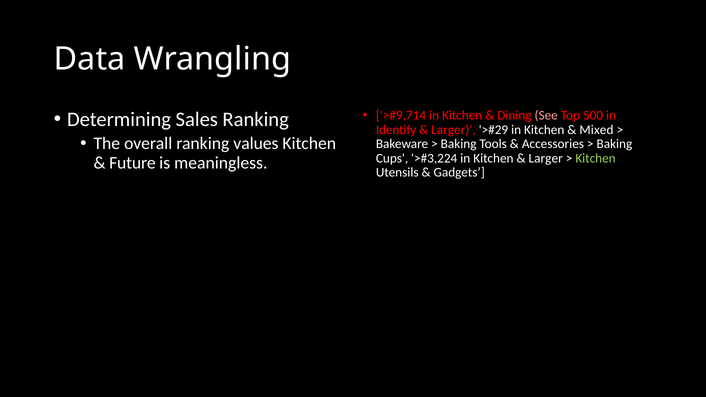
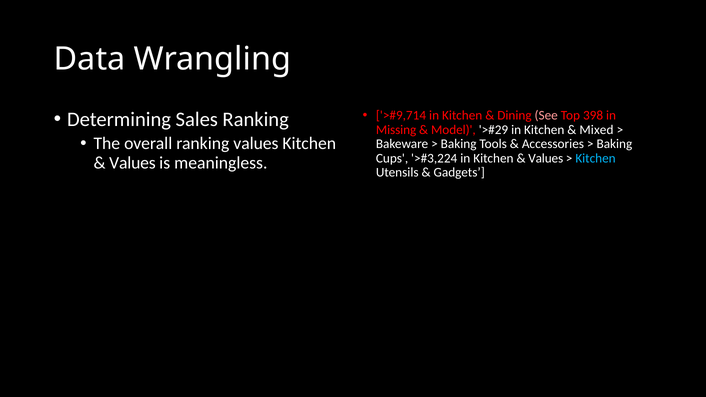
500: 500 -> 398
Identify: Identify -> Missing
Larger at (453, 130): Larger -> Model
Larger at (546, 158): Larger -> Values
Kitchen at (596, 158) colour: light green -> light blue
Future at (132, 163): Future -> Values
